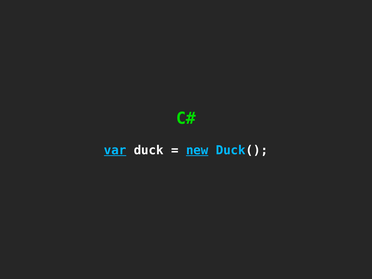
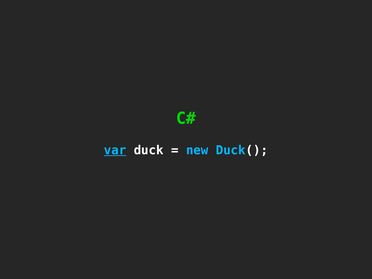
new underline: present -> none
